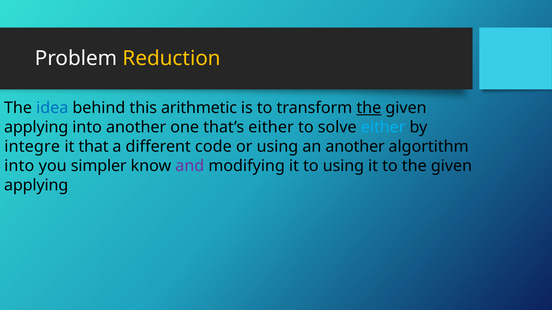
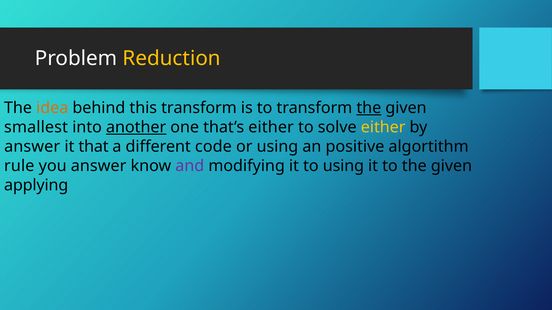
idea colour: blue -> orange
this arithmetic: arithmetic -> transform
applying at (36, 127): applying -> smallest
another at (136, 127) underline: none -> present
either at (383, 127) colour: light blue -> yellow
integre at (32, 147): integre -> answer
an another: another -> positive
into at (19, 166): into -> rule
you simpler: simpler -> answer
